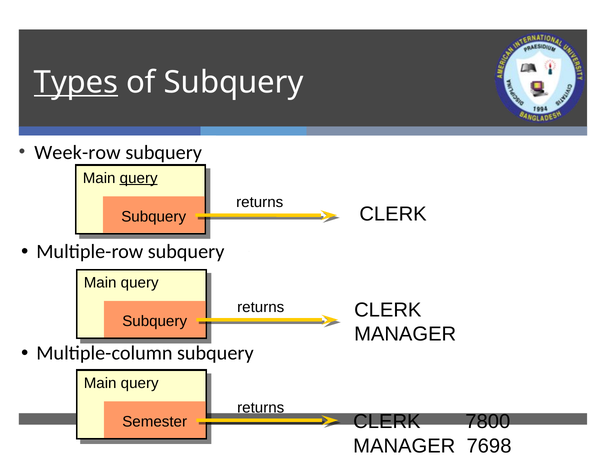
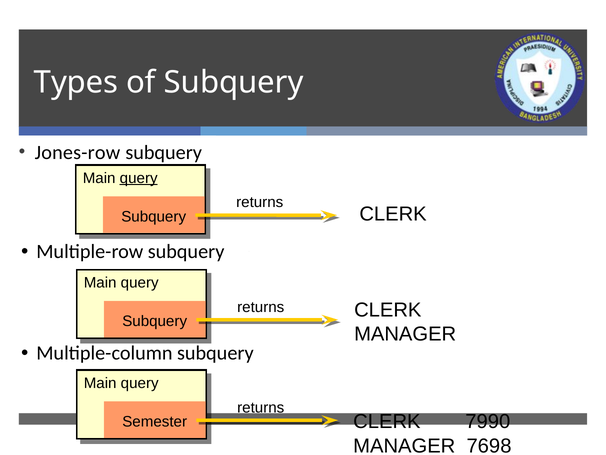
Types underline: present -> none
Week-row: Week-row -> Jones-row
7800: 7800 -> 7990
